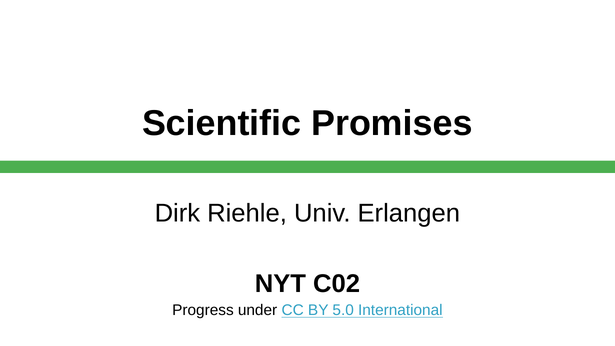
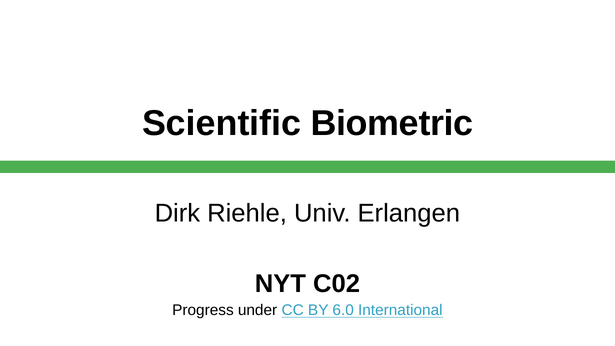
Promises: Promises -> Biometric
5.0: 5.0 -> 6.0
